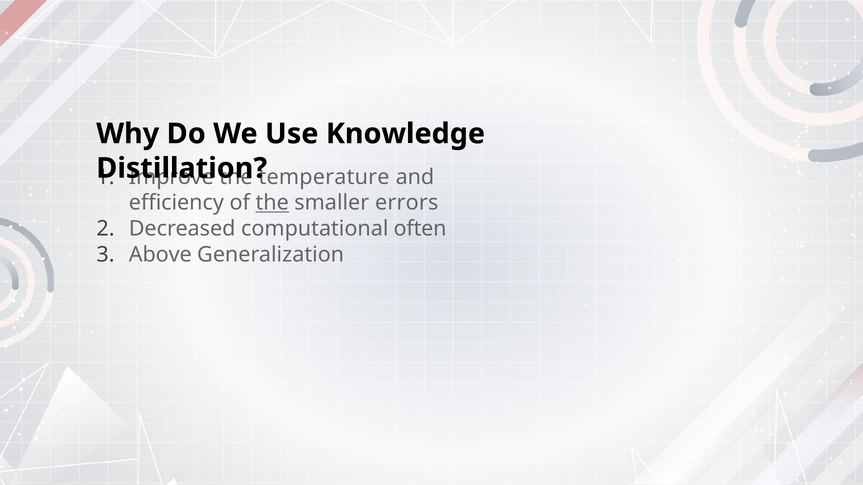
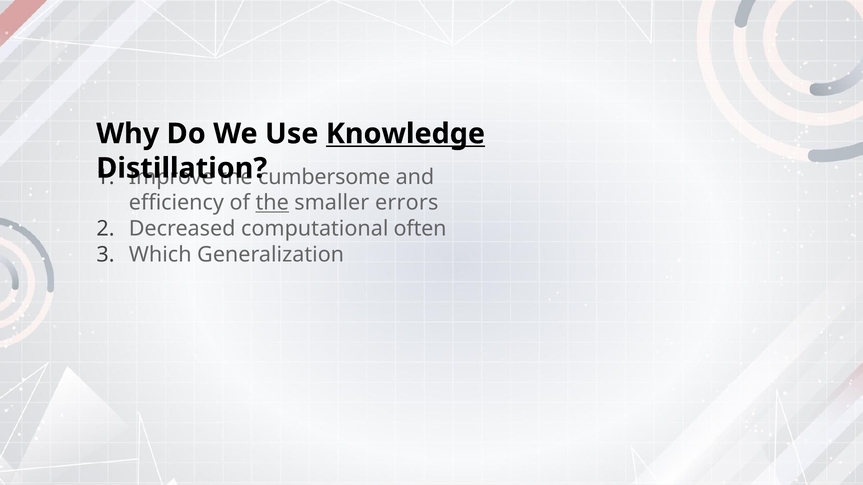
Knowledge underline: none -> present
temperature: temperature -> cumbersome
Above: Above -> Which
